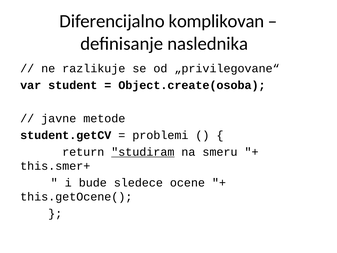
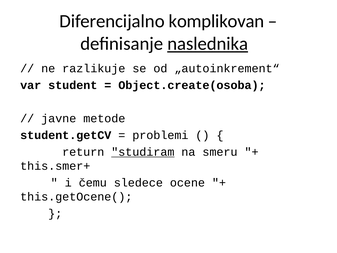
naslednika underline: none -> present
„privilegovane“: „privilegovane“ -> „autoinkrement“
bude: bude -> čemu
